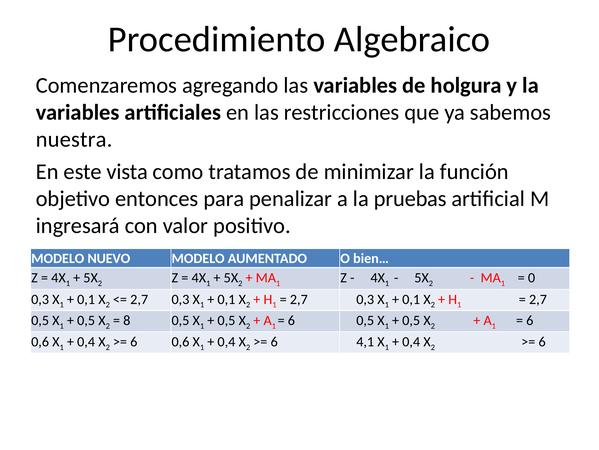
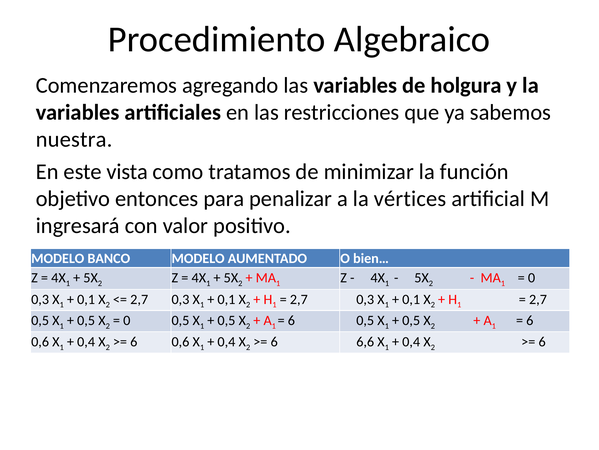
pruebas: pruebas -> vértices
NUEVO: NUEVO -> BANCO
8 at (127, 320): 8 -> 0
4,1: 4,1 -> 6,6
